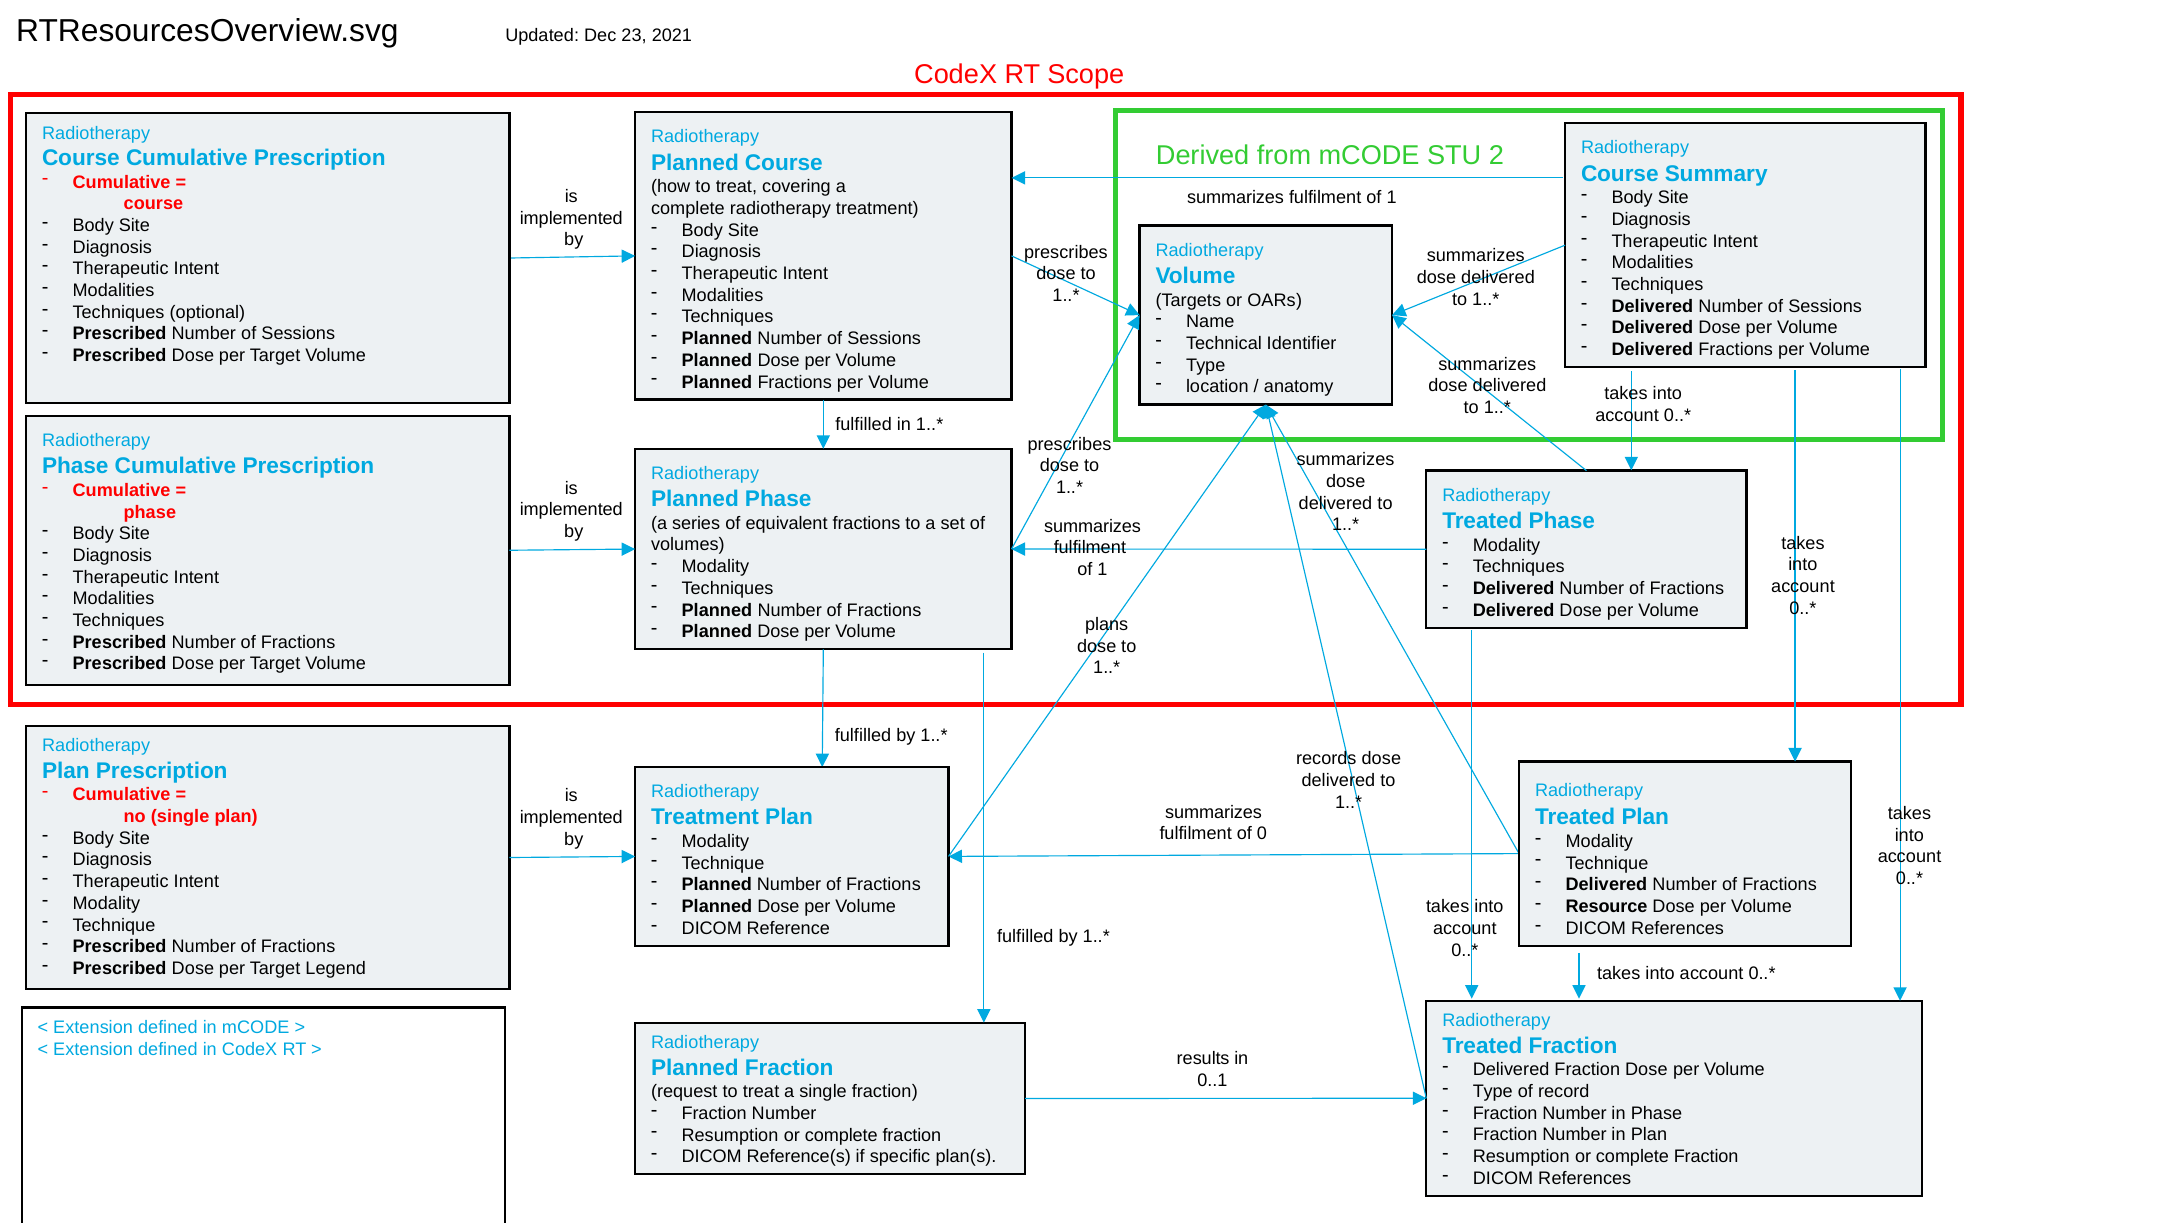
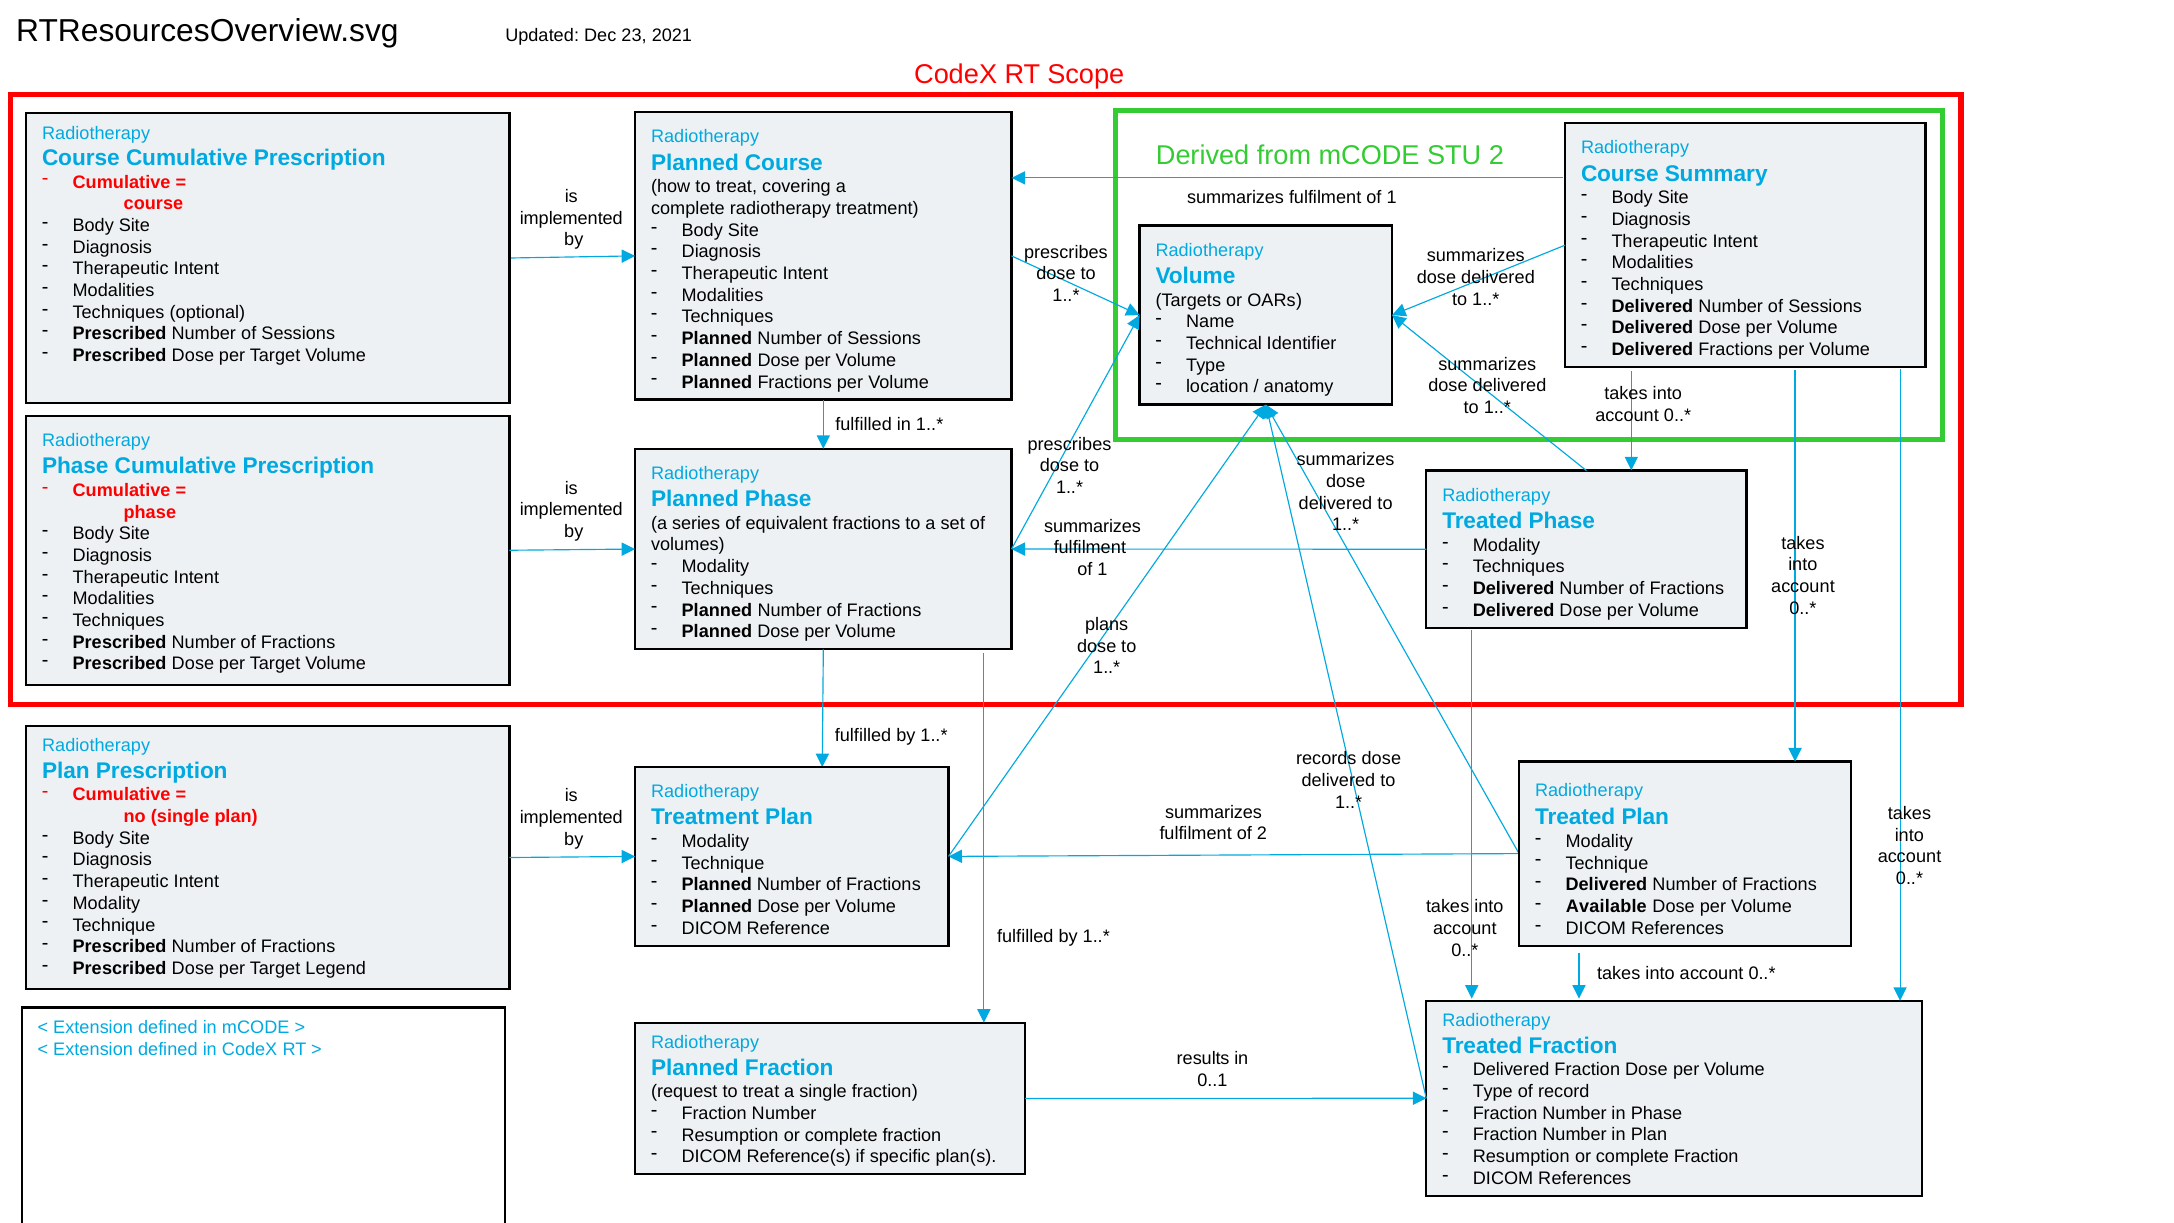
of 0: 0 -> 2
Resource: Resource -> Available
